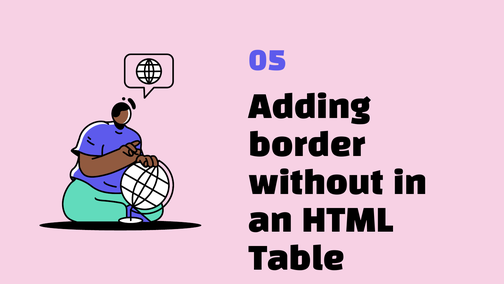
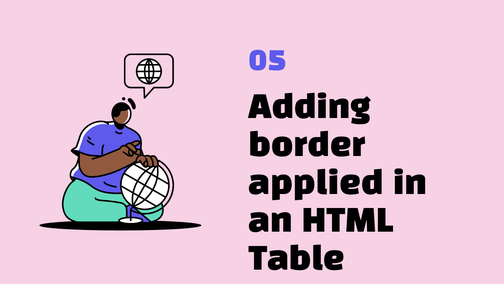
without: without -> applied
